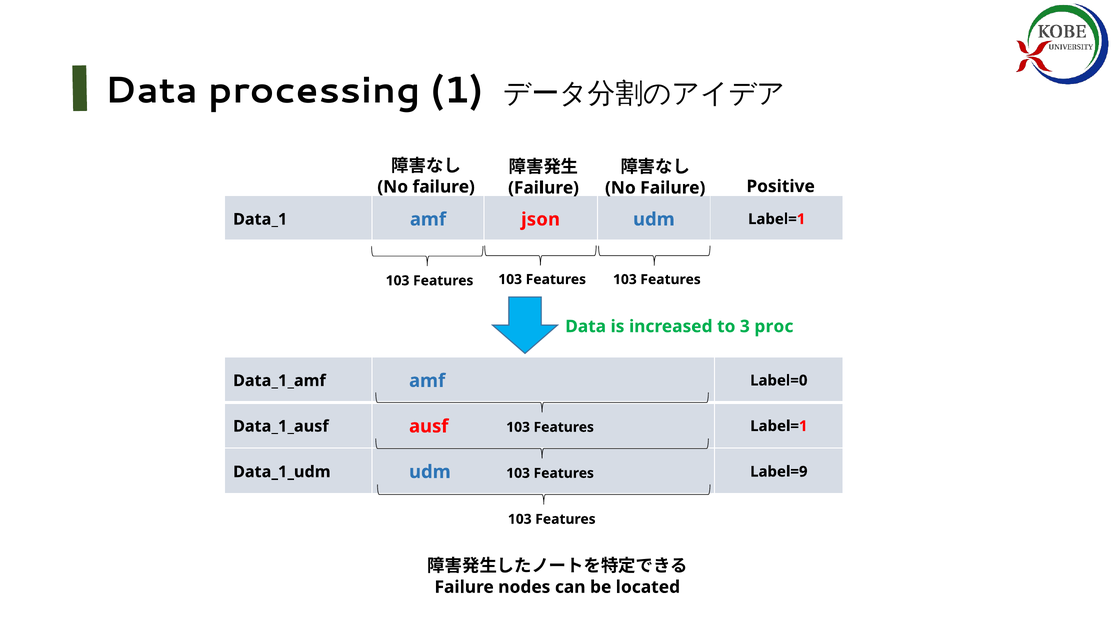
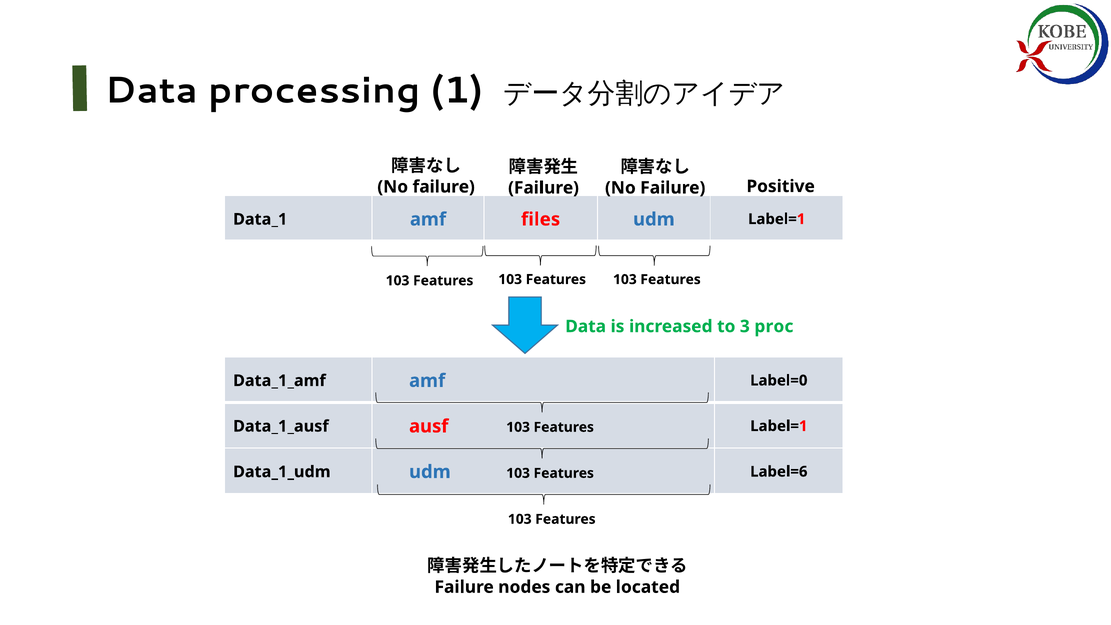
json: json -> files
Label=9: Label=9 -> Label=6
